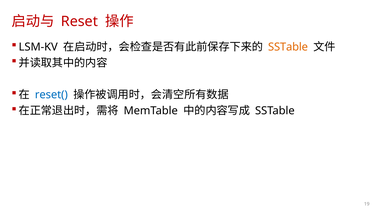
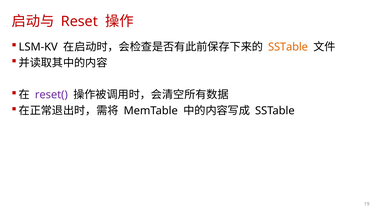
reset( colour: blue -> purple
